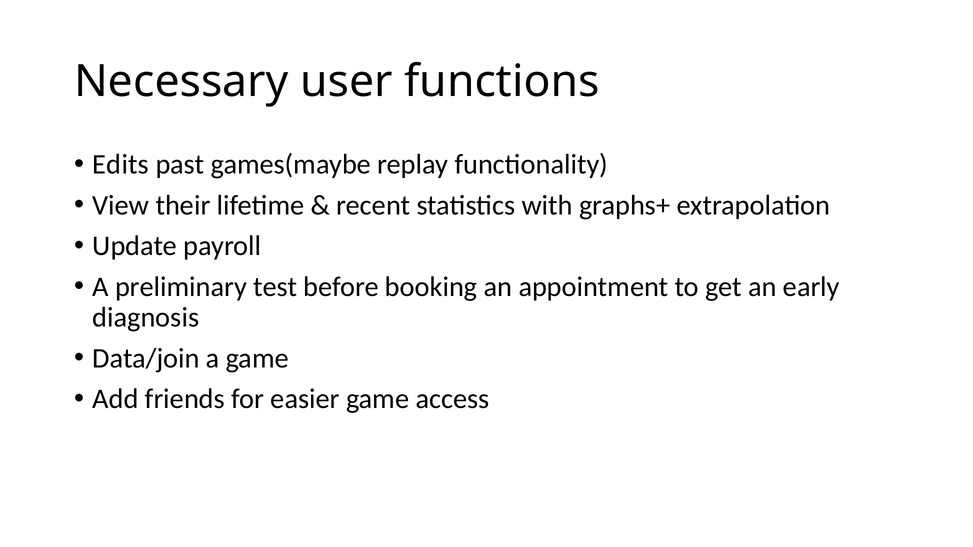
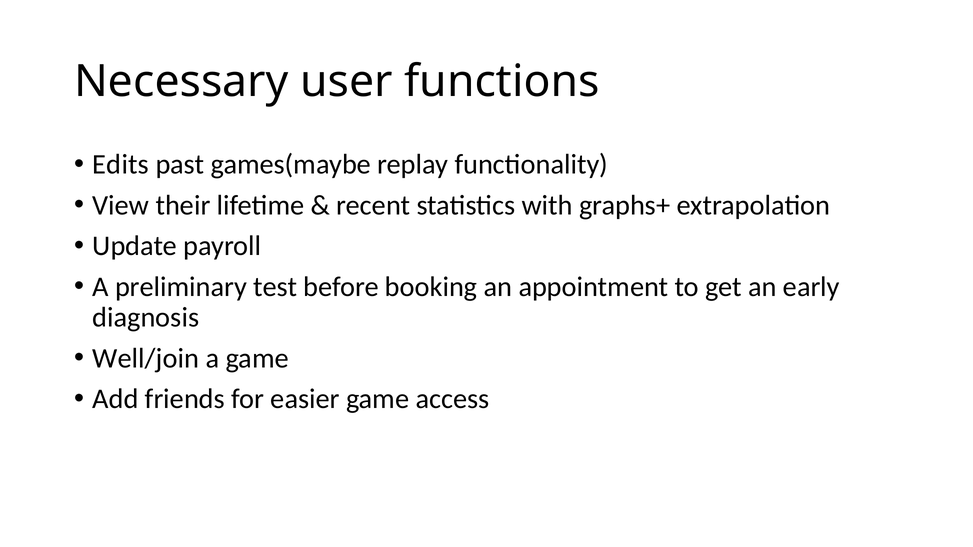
Data/join: Data/join -> Well/join
